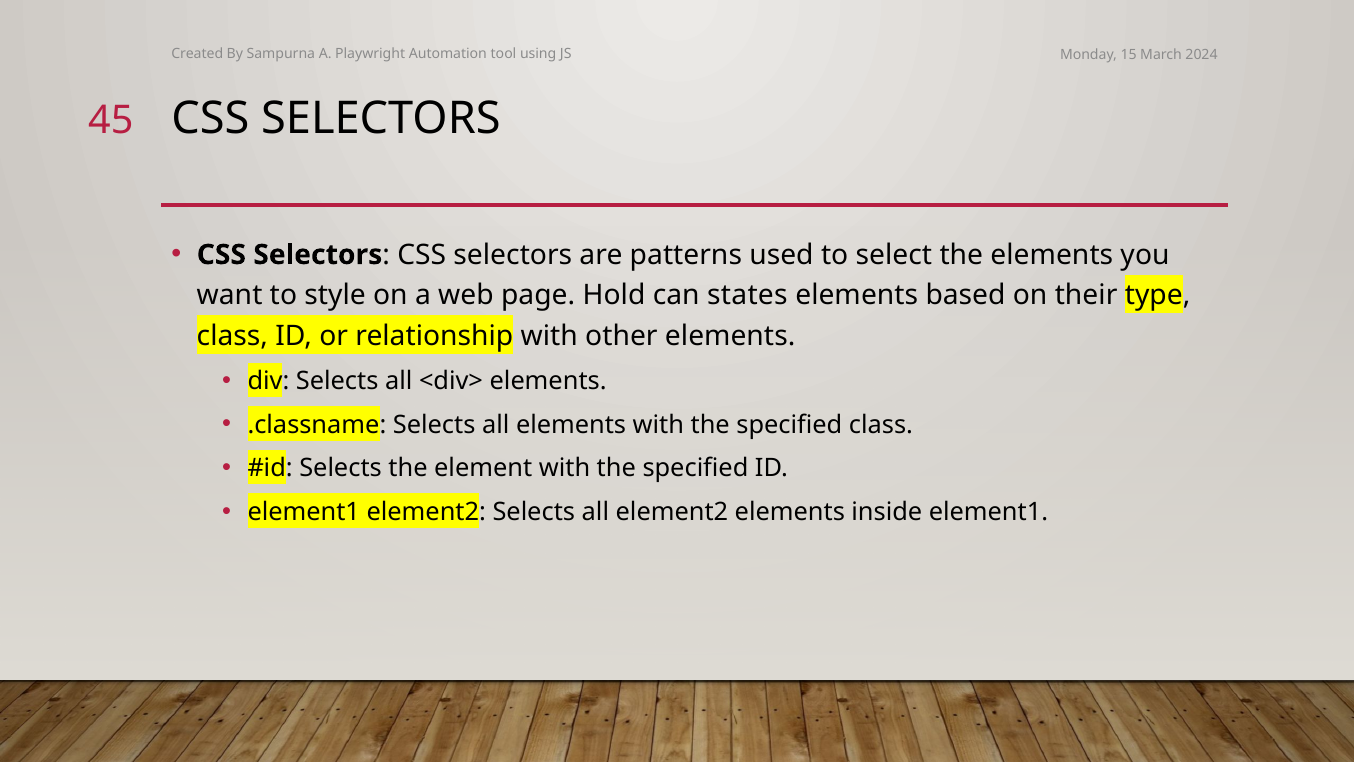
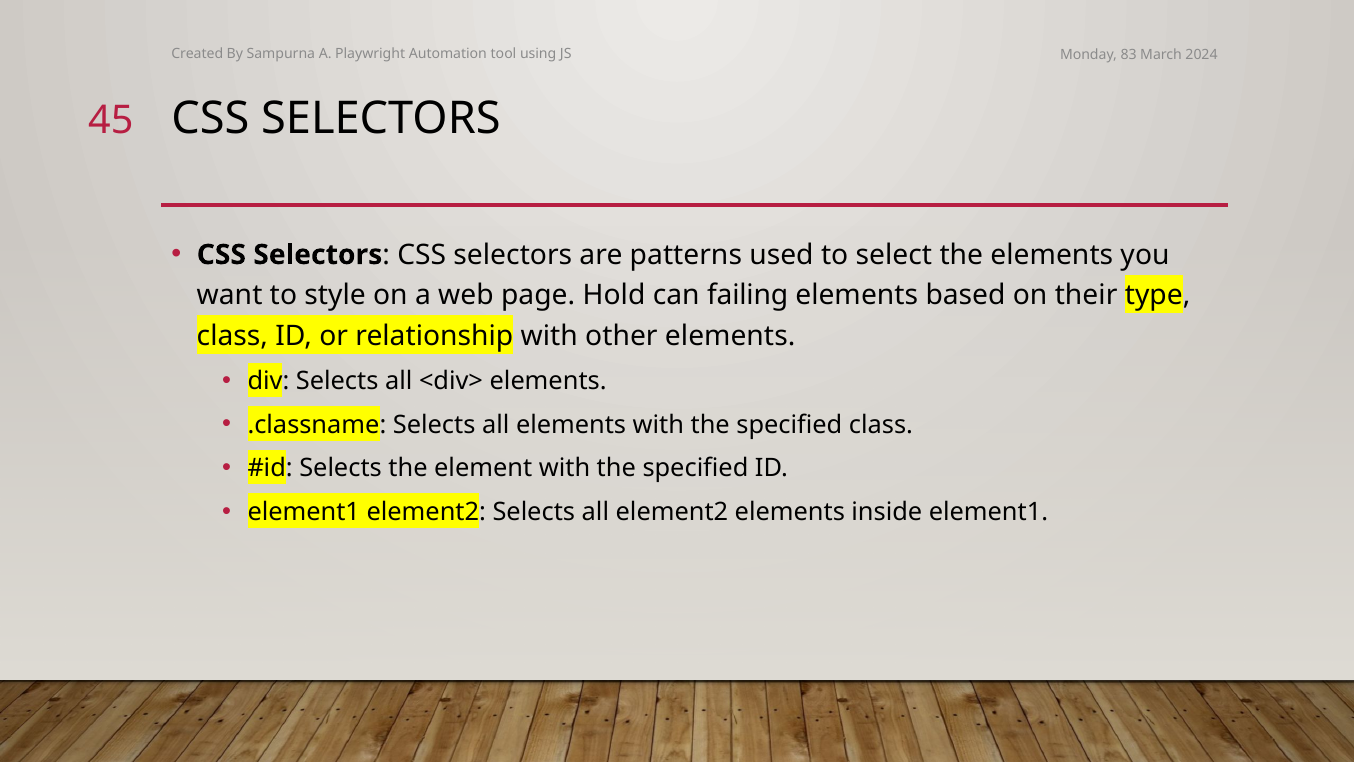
15: 15 -> 83
states: states -> failing
